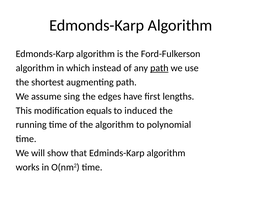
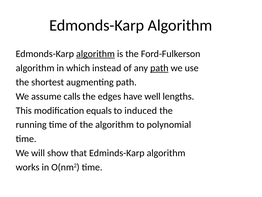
algorithm at (95, 54) underline: none -> present
sing: sing -> calls
ﬁrst: ﬁrst -> well
